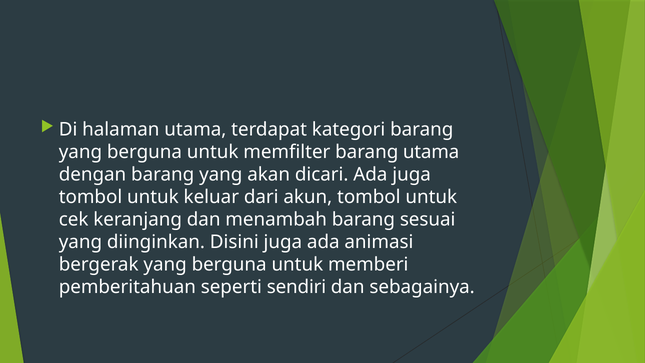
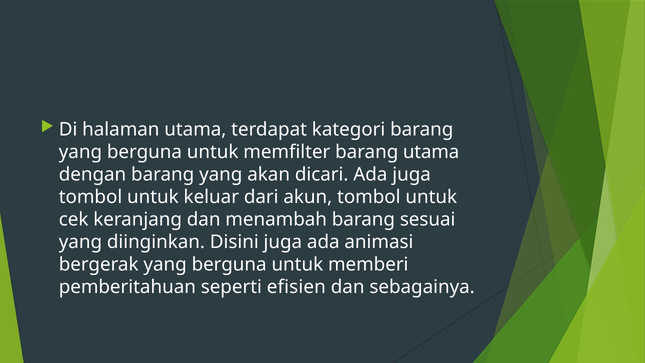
sendiri: sendiri -> efisien
